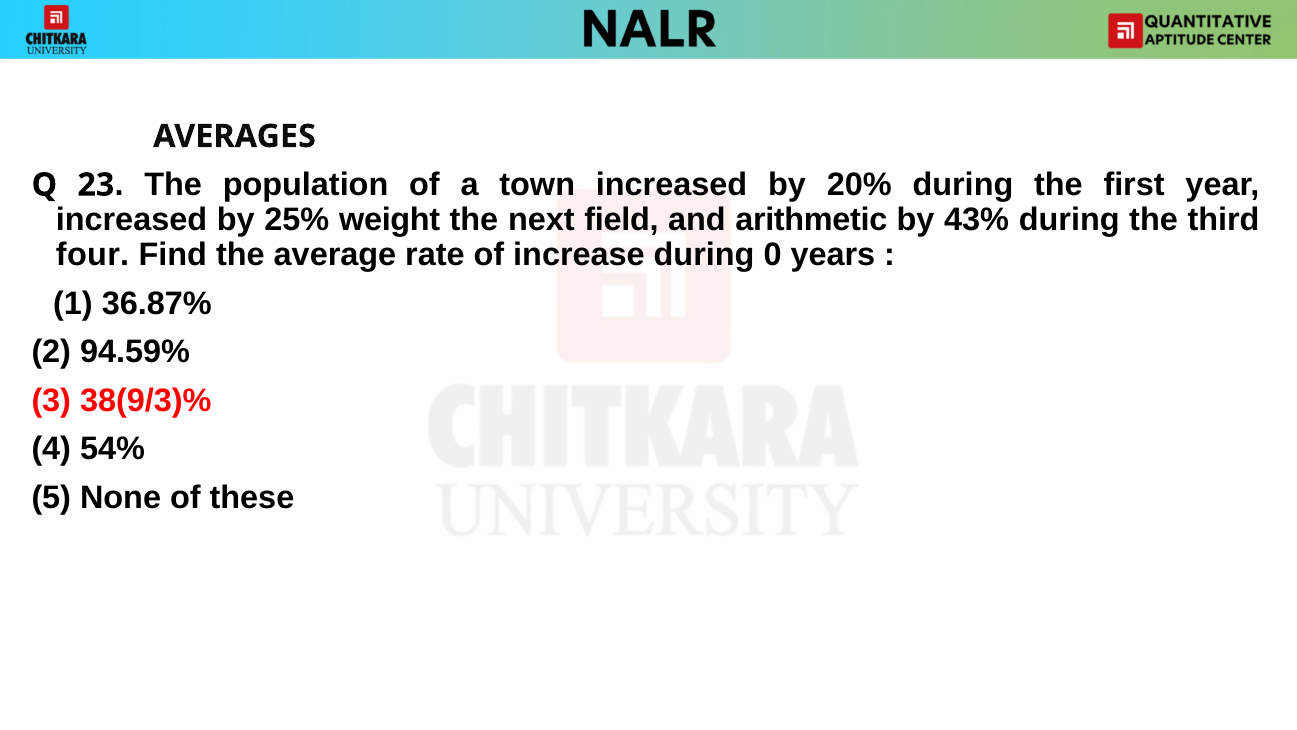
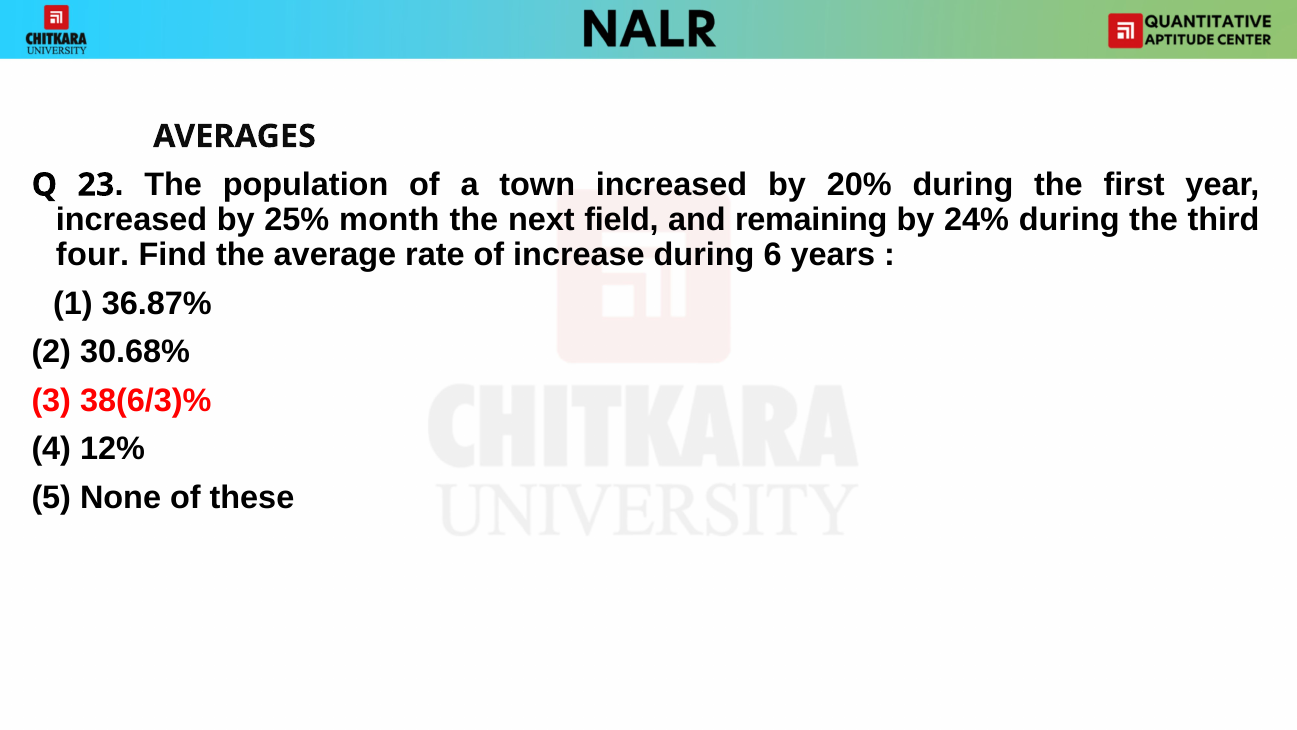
weight: weight -> month
arithmetic: arithmetic -> remaining
43%: 43% -> 24%
0: 0 -> 6
94.59%: 94.59% -> 30.68%
38(9/3)%: 38(9/3)% -> 38(6/3)%
54%: 54% -> 12%
